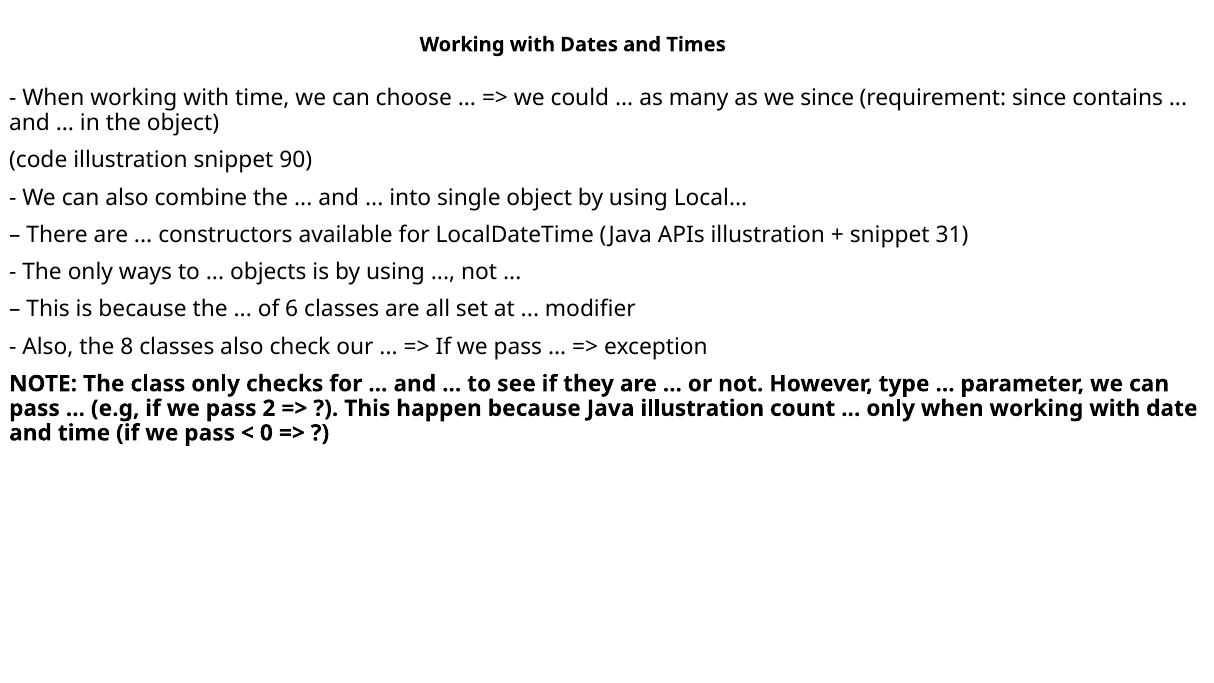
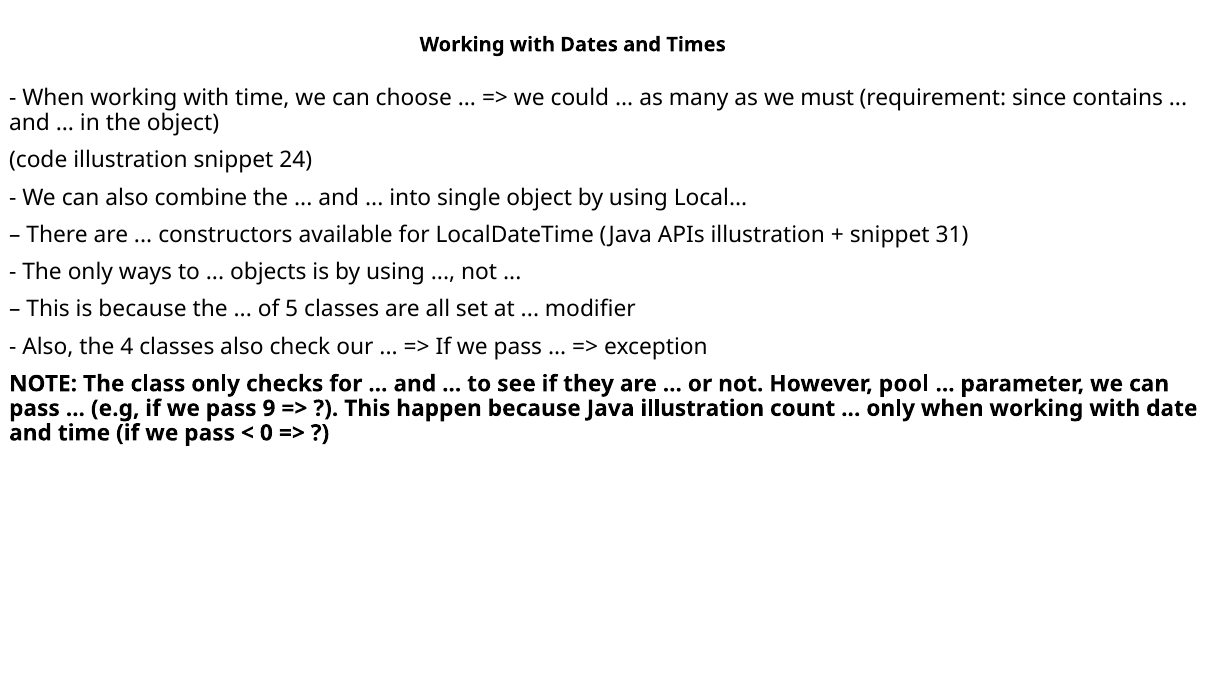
we since: since -> must
90: 90 -> 24
6: 6 -> 5
8: 8 -> 4
type: type -> pool
2: 2 -> 9
